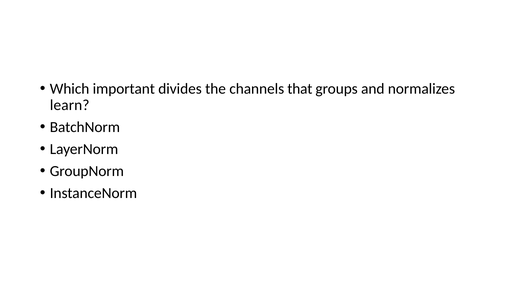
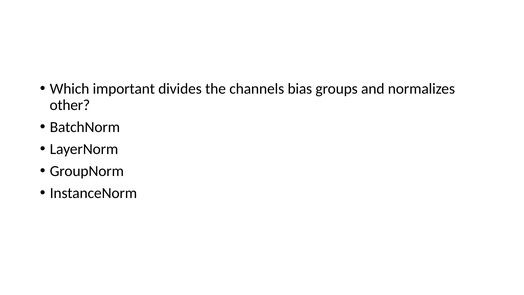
that: that -> bias
learn: learn -> other
